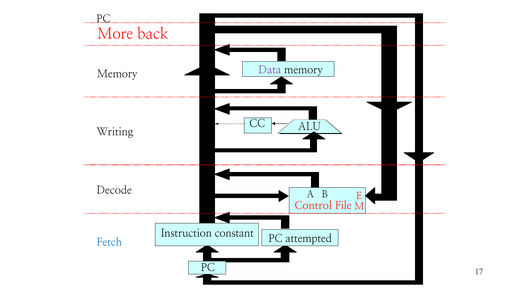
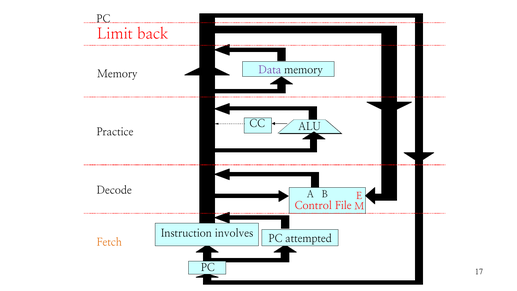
More: More -> Limit
Writing: Writing -> Practice
constant: constant -> involves
Fetch colour: blue -> orange
